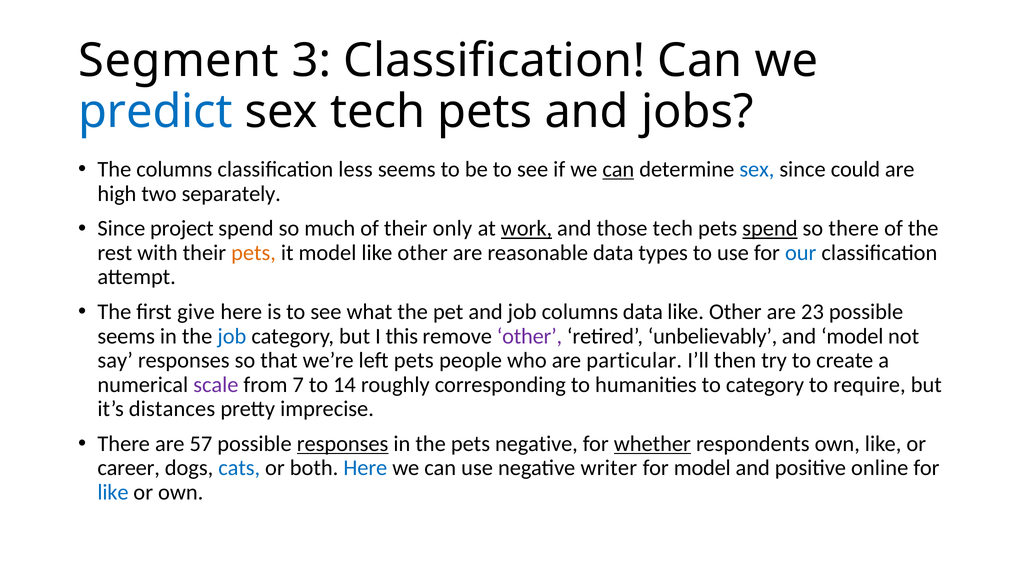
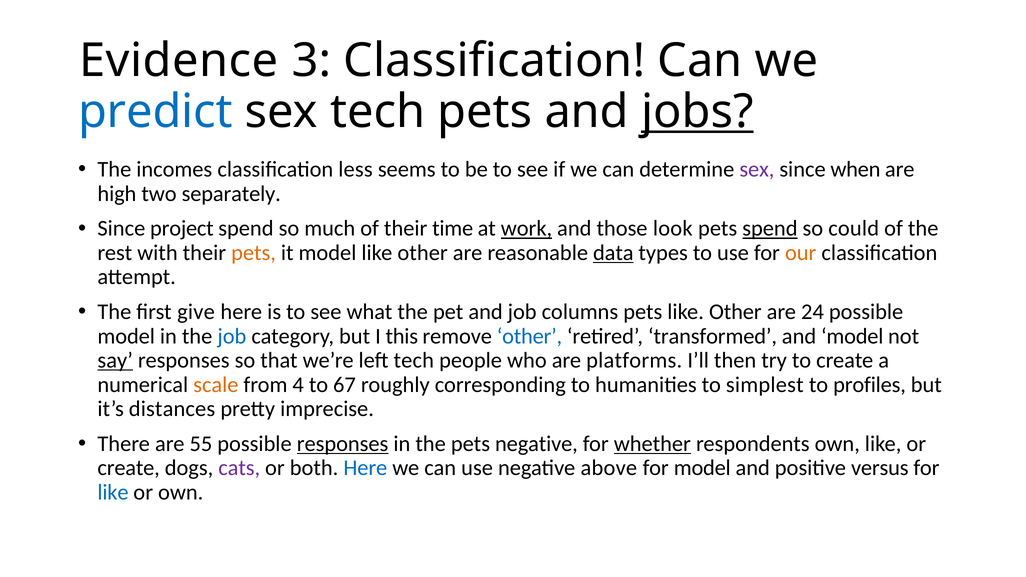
Segment: Segment -> Evidence
jobs underline: none -> present
The columns: columns -> incomes
can at (618, 169) underline: present -> none
sex at (757, 169) colour: blue -> purple
could: could -> when
only: only -> time
those tech: tech -> look
so there: there -> could
data at (613, 253) underline: none -> present
our colour: blue -> orange
columns data: data -> pets
23: 23 -> 24
seems at (126, 336): seems -> model
other at (529, 336) colour: purple -> blue
unbelievably: unbelievably -> transformed
say underline: none -> present
left pets: pets -> tech
particular: particular -> platforms
scale colour: purple -> orange
7: 7 -> 4
14: 14 -> 67
to category: category -> simplest
require: require -> profiles
57: 57 -> 55
career at (129, 468): career -> create
cats colour: blue -> purple
writer: writer -> above
online: online -> versus
